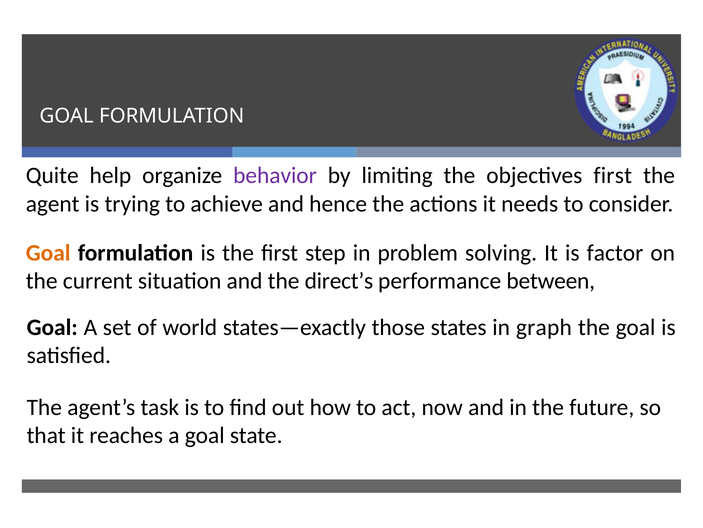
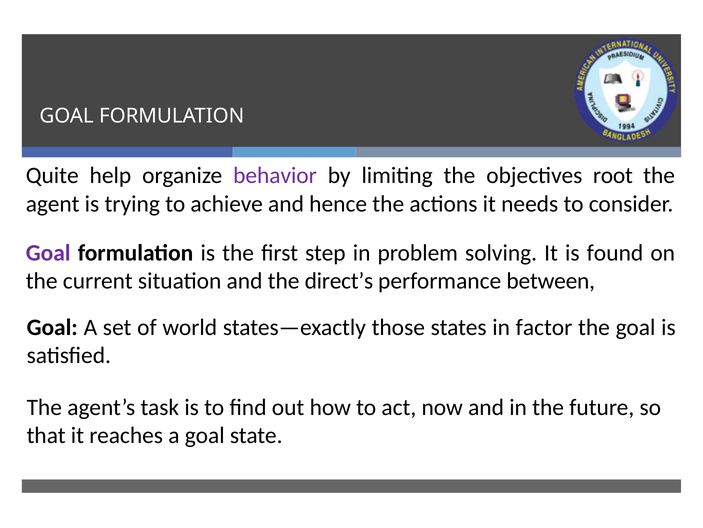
objectives first: first -> root
Goal at (48, 252) colour: orange -> purple
factor: factor -> found
graph: graph -> factor
